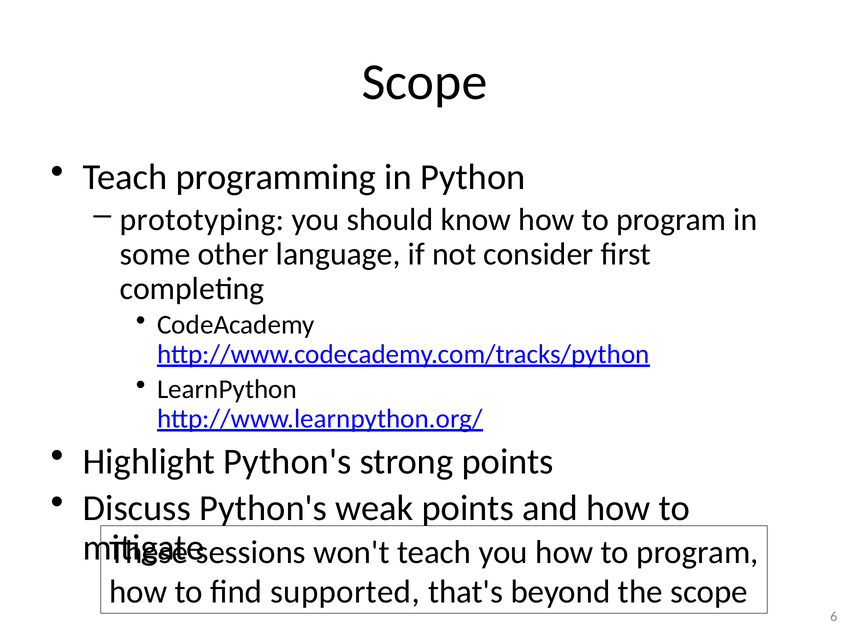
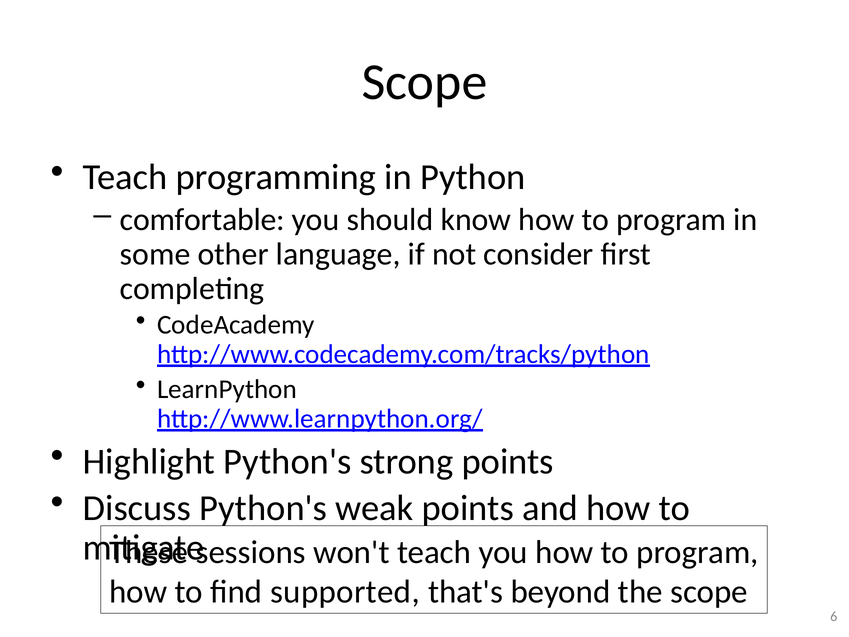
prototyping: prototyping -> comfortable
